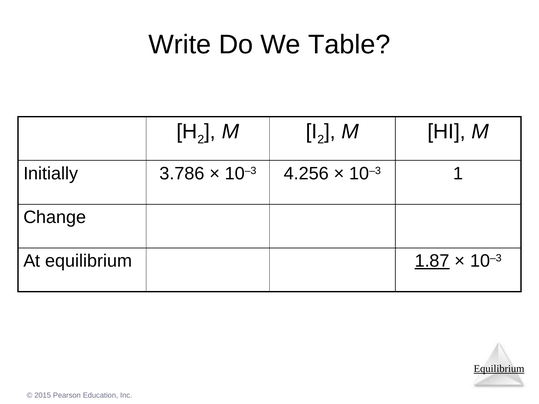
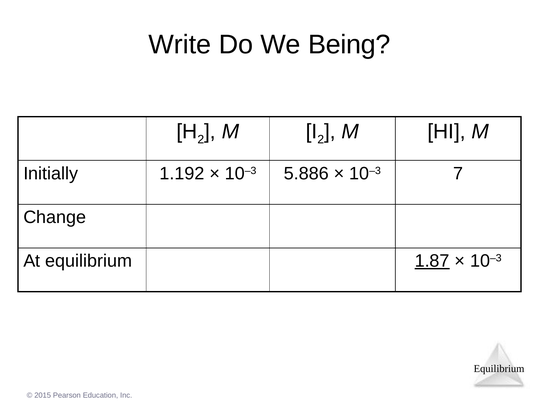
Table: Table -> Being
3.786: 3.786 -> 1.192
4.256: 4.256 -> 5.886
1: 1 -> 7
Equilibrium at (499, 369) underline: present -> none
